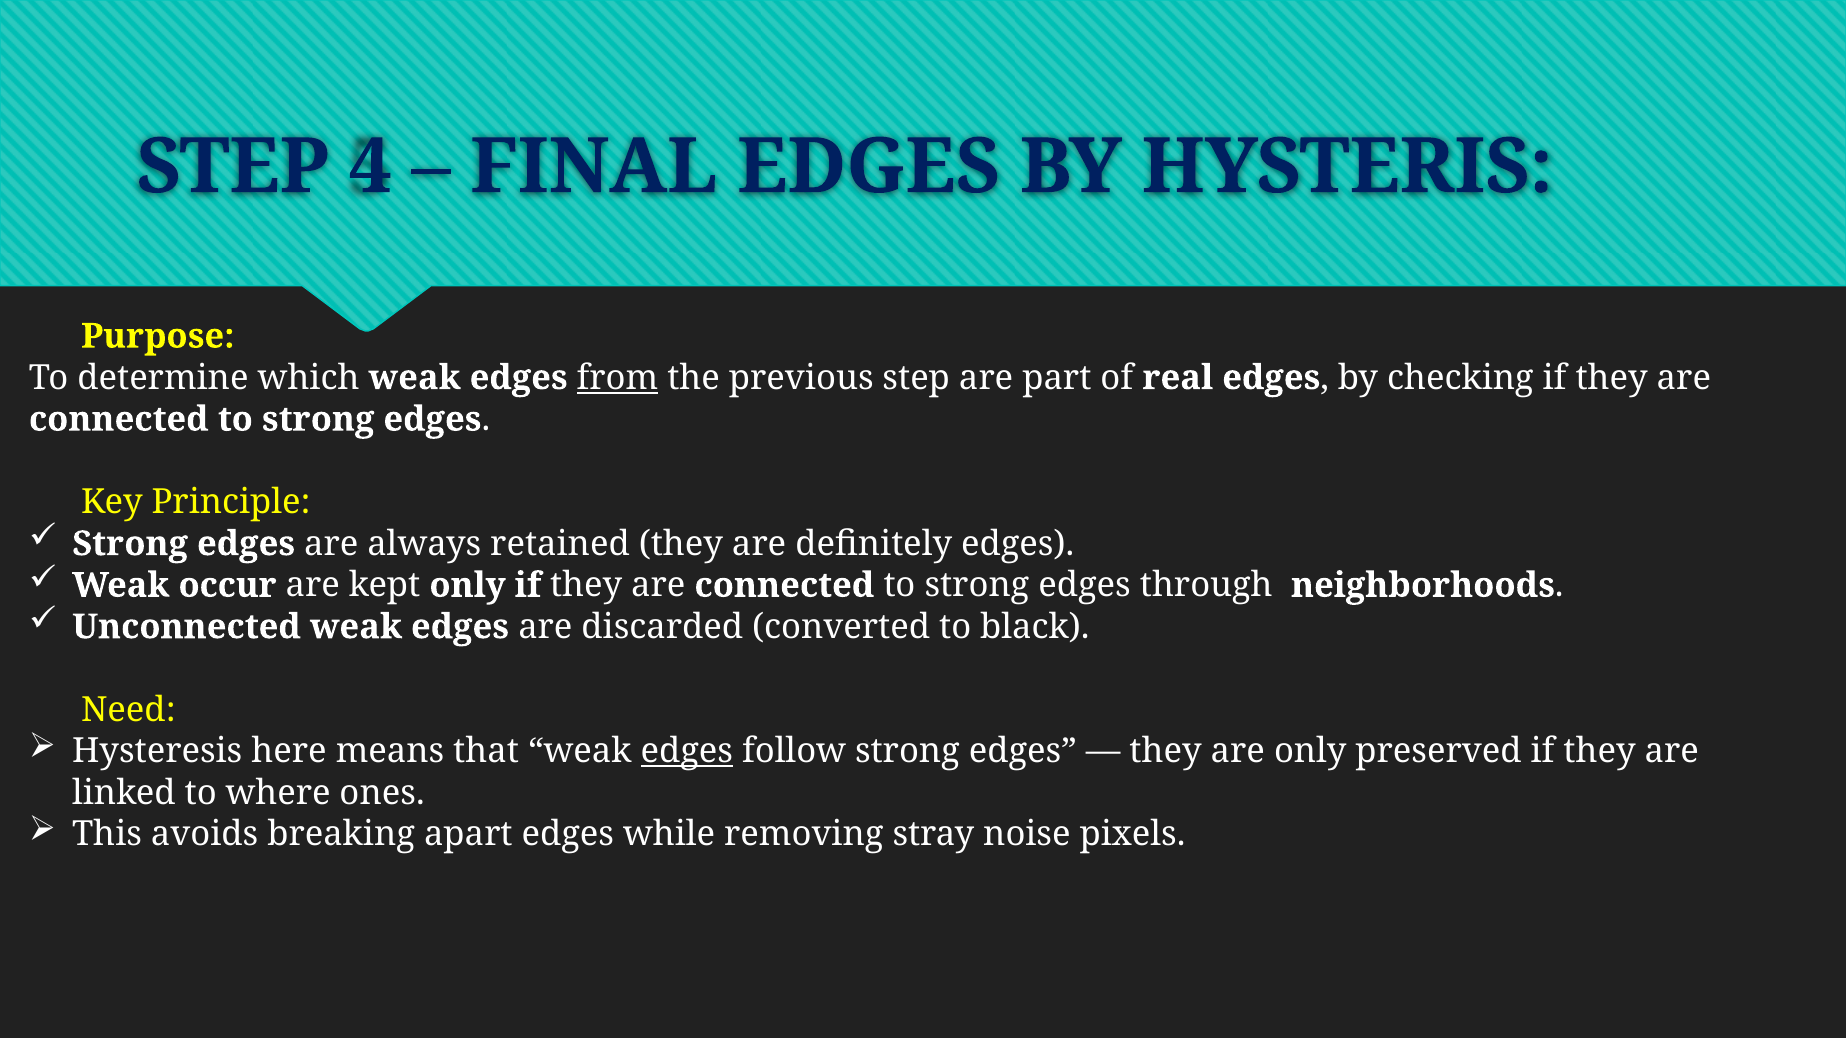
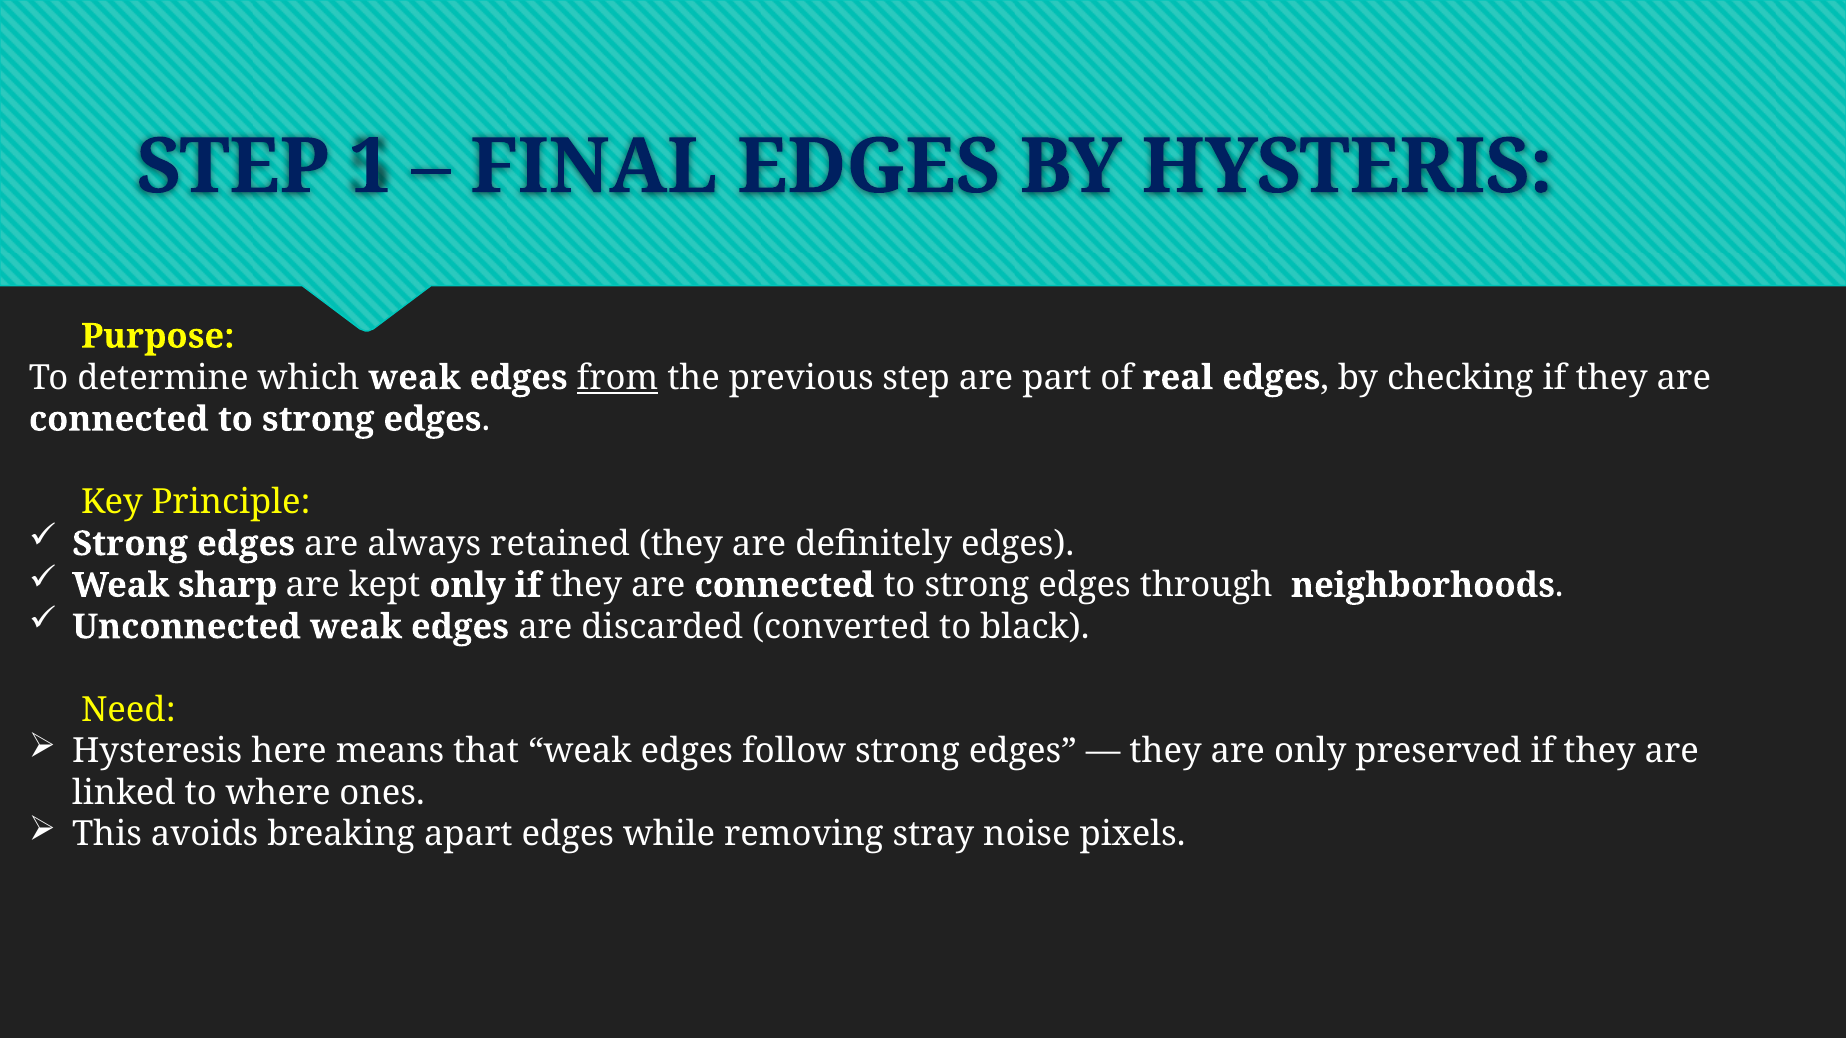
4: 4 -> 1
occur: occur -> sharp
edges at (687, 752) underline: present -> none
